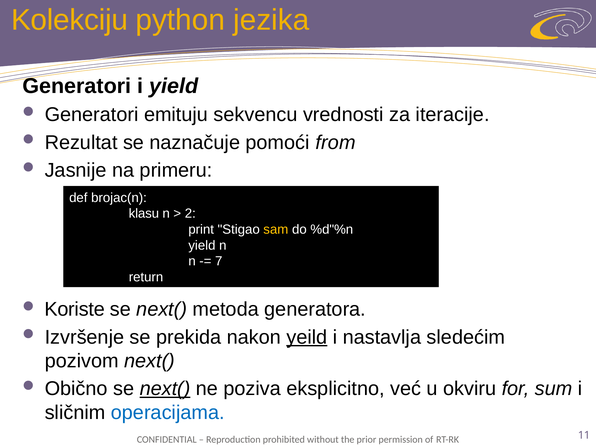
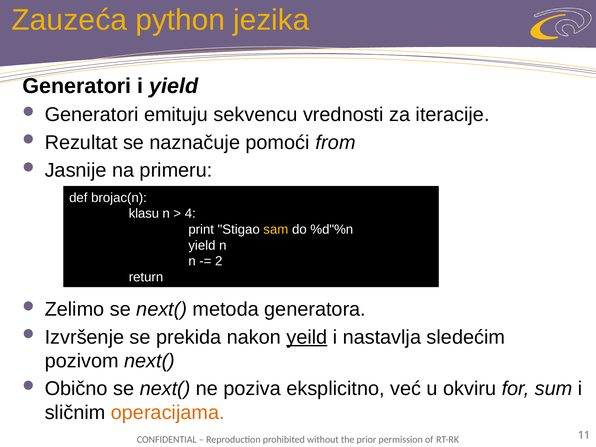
Kolekciju: Kolekciju -> Zauzeća
2: 2 -> 4
7: 7 -> 2
Koriste: Koriste -> Zelimo
next( at (165, 389) underline: present -> none
operacijama colour: blue -> orange
